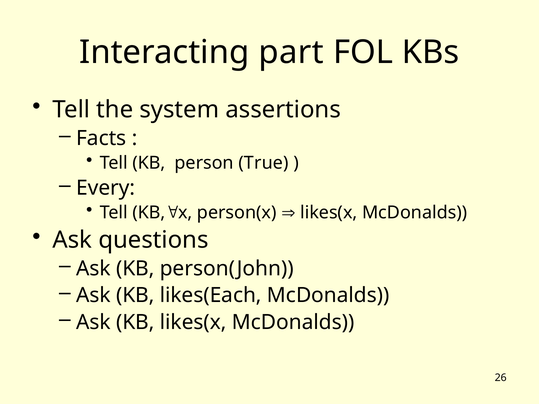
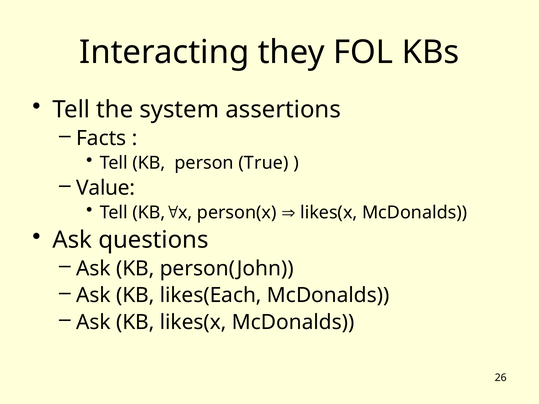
part: part -> they
Every: Every -> Value
